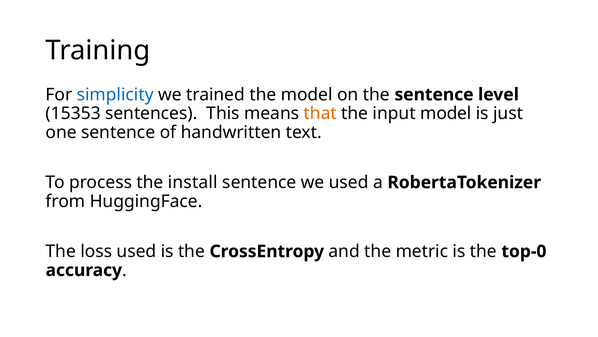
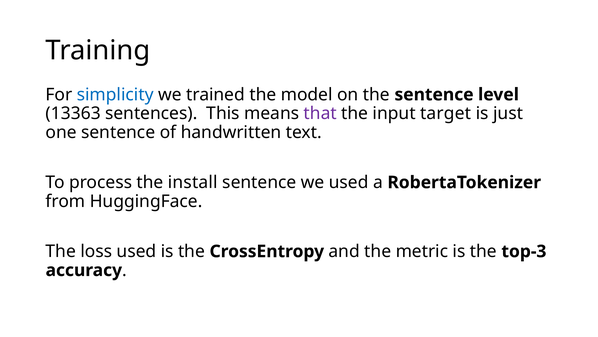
15353: 15353 -> 13363
that colour: orange -> purple
input model: model -> target
top-0: top-0 -> top-3
